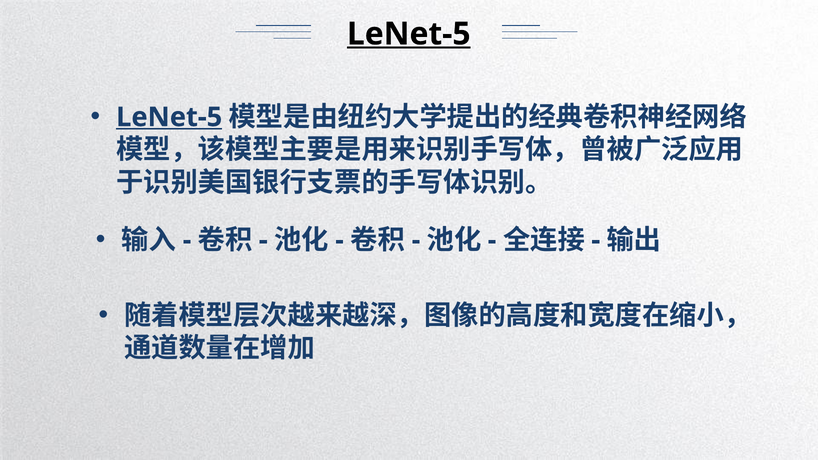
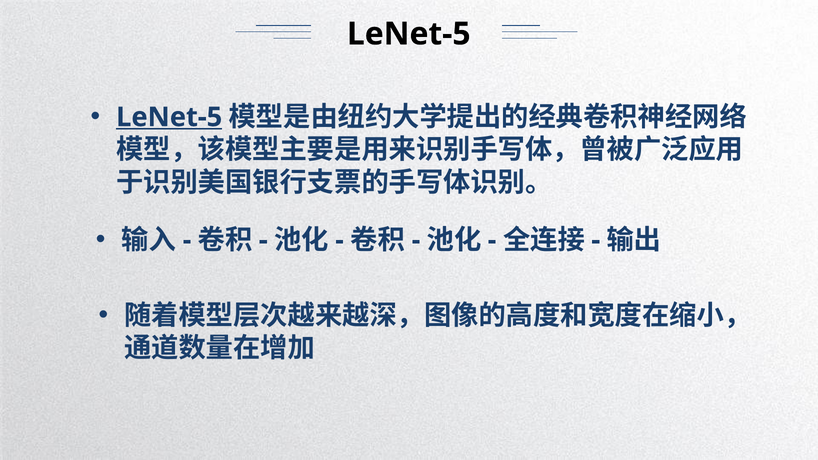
LeNet-5 at (409, 34) underline: present -> none
